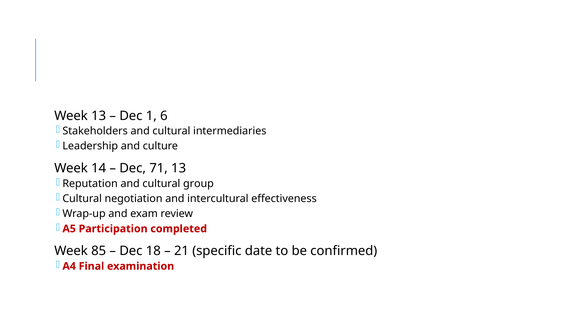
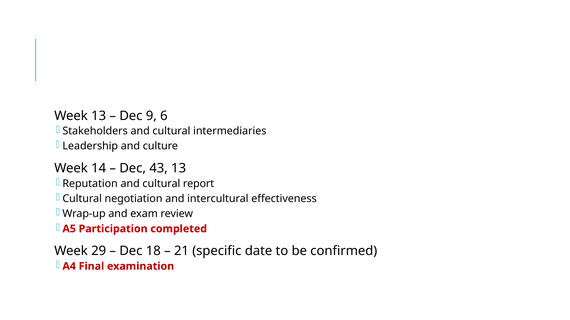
1: 1 -> 9
71: 71 -> 43
group: group -> report
85: 85 -> 29
